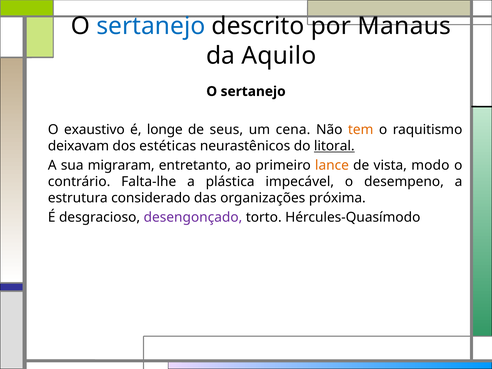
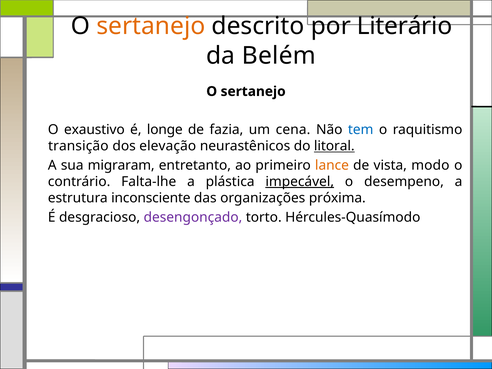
sertanejo at (151, 26) colour: blue -> orange
Manaus: Manaus -> Literário
Aquilo: Aquilo -> Belém
seus: seus -> fazia
tem colour: orange -> blue
deixavam: deixavam -> transição
estéticas: estéticas -> elevação
impecável underline: none -> present
considerado: considerado -> inconsciente
